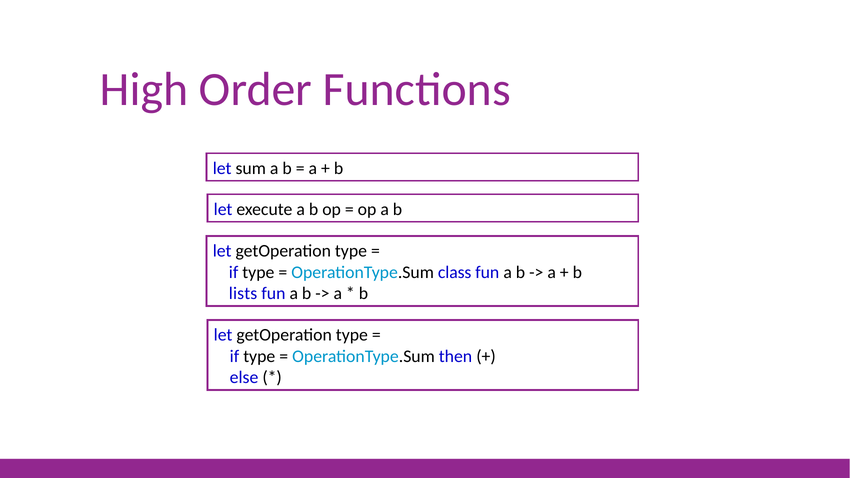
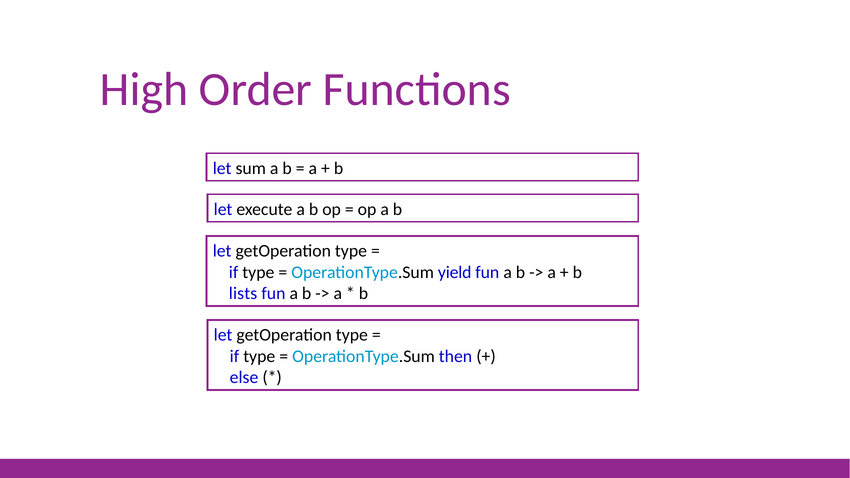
class: class -> yield
